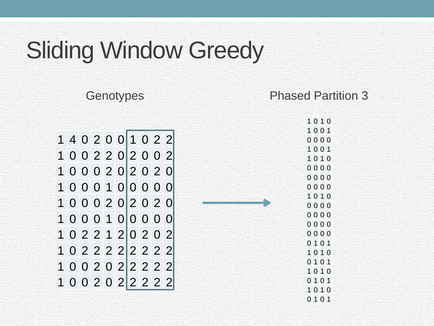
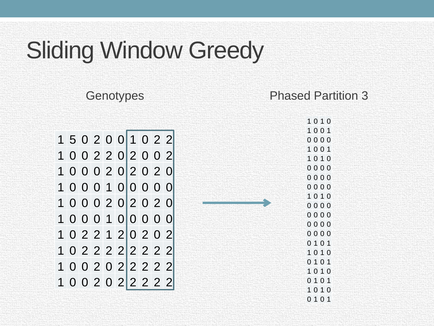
4: 4 -> 5
